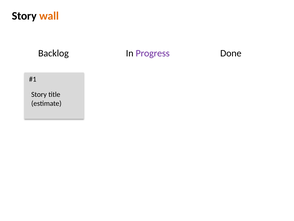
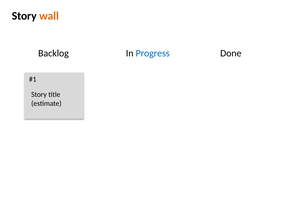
Progress colour: purple -> blue
